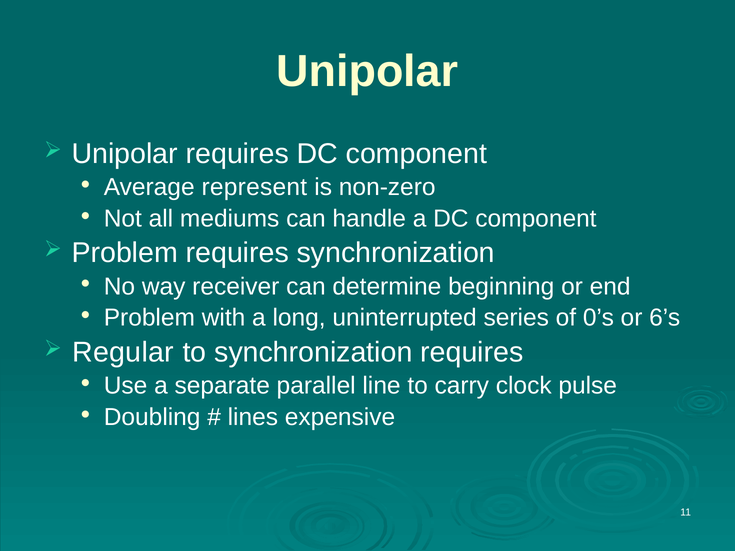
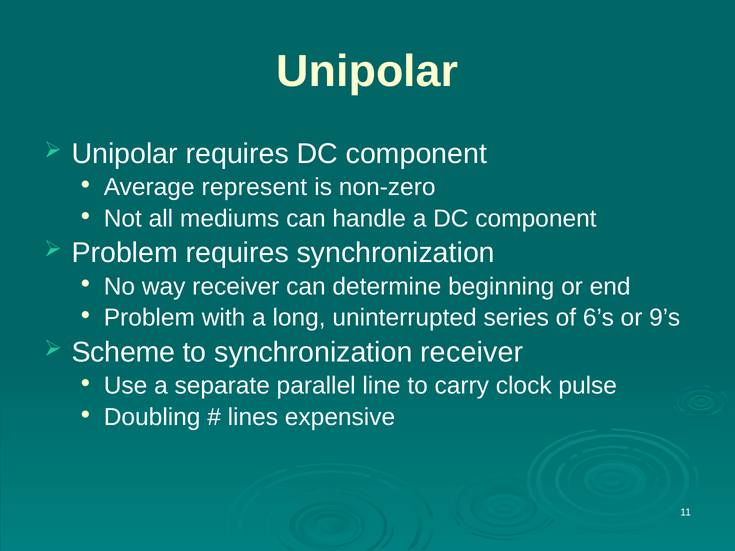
0’s: 0’s -> 6’s
6’s: 6’s -> 9’s
Regular: Regular -> Scheme
synchronization requires: requires -> receiver
